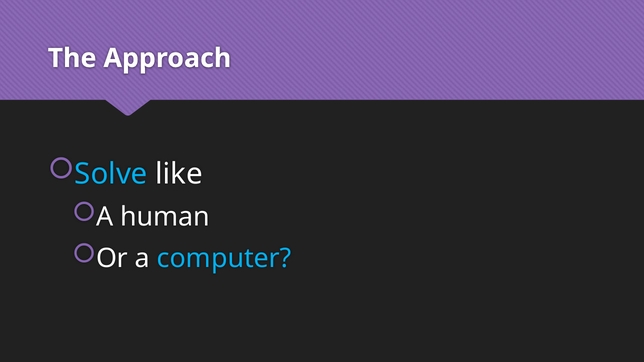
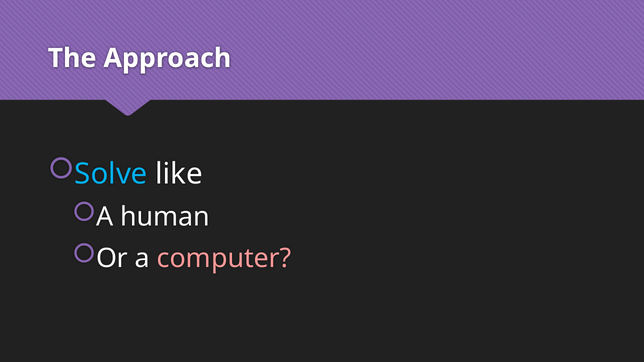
computer colour: light blue -> pink
